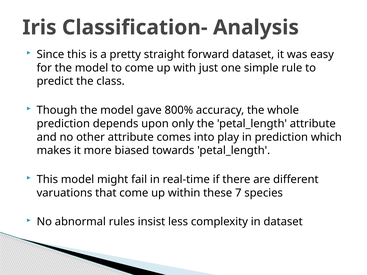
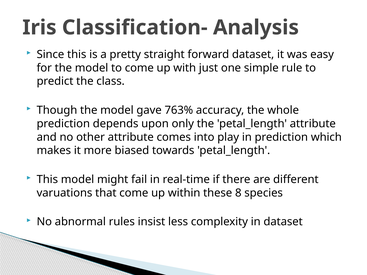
800%: 800% -> 763%
7: 7 -> 8
